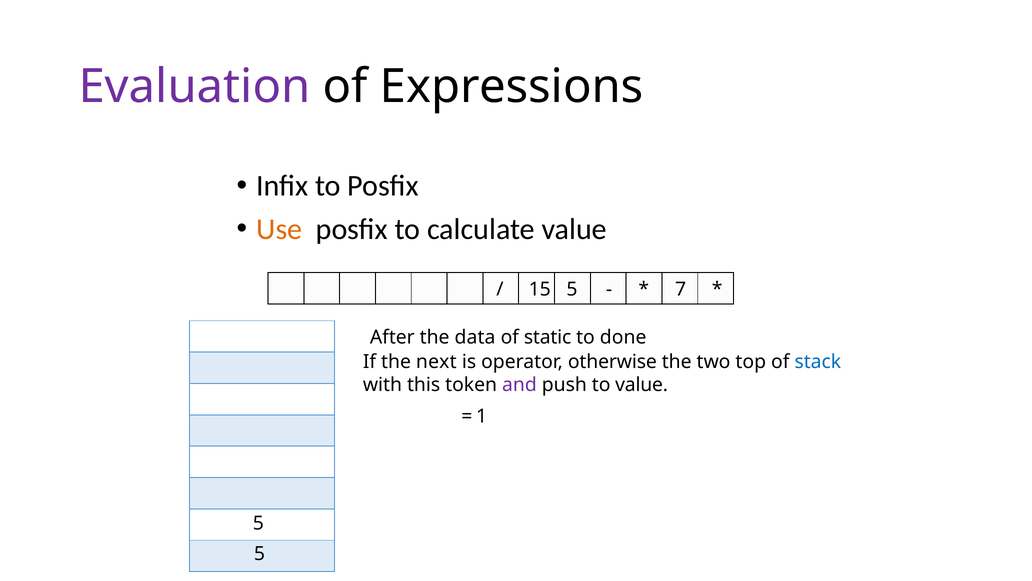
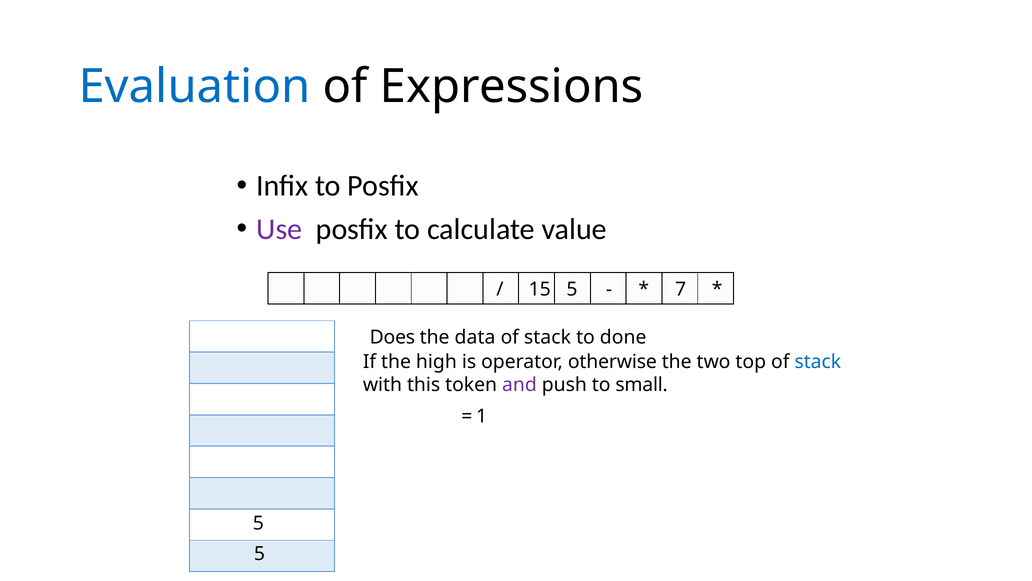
Evaluation colour: purple -> blue
Use colour: orange -> purple
After: After -> Does
static at (548, 337): static -> stack
next: next -> high
to value: value -> small
